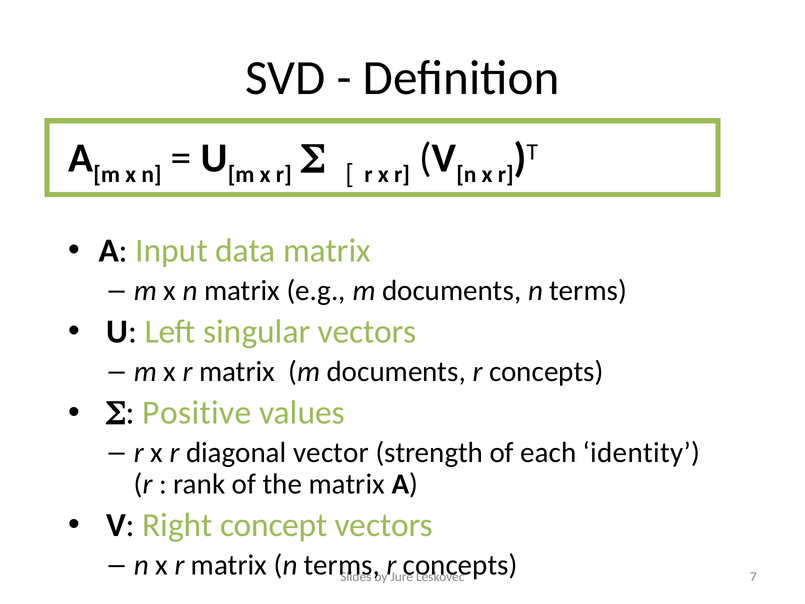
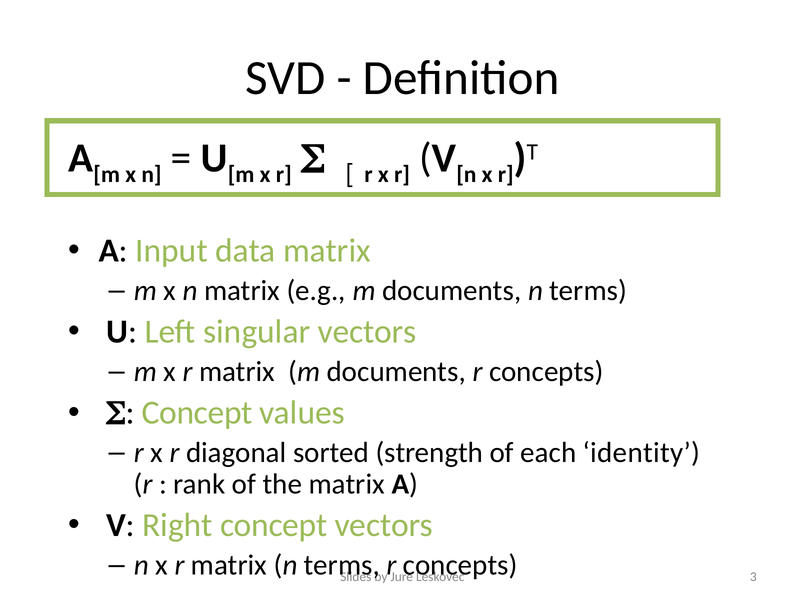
Positive at (197, 413): Positive -> Concept
vector: vector -> sorted
7: 7 -> 3
